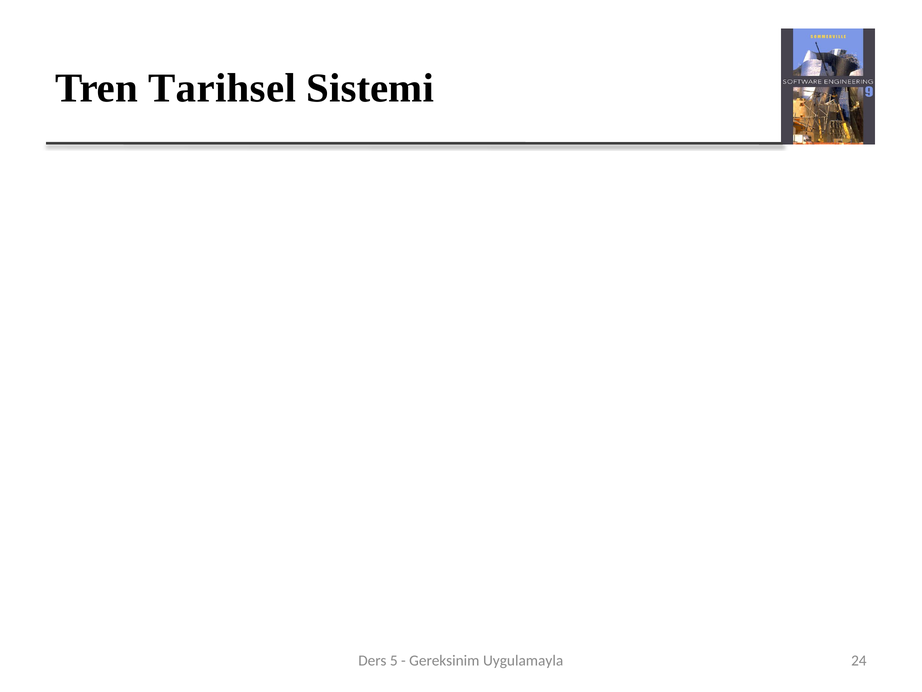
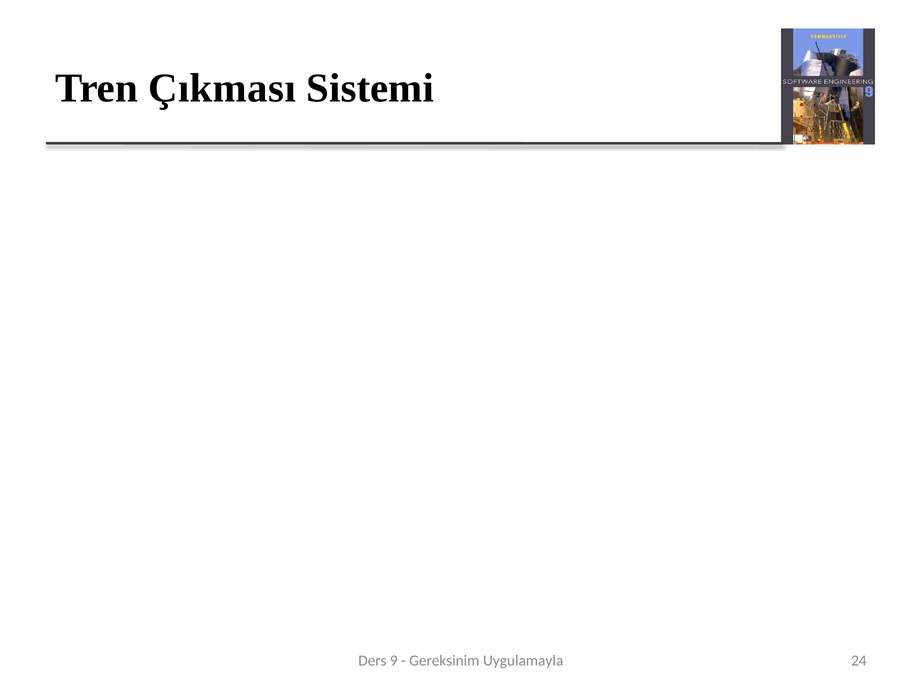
Tarihsel: Tarihsel -> Çıkması
5: 5 -> 9
